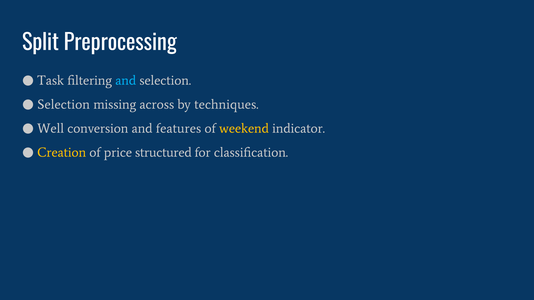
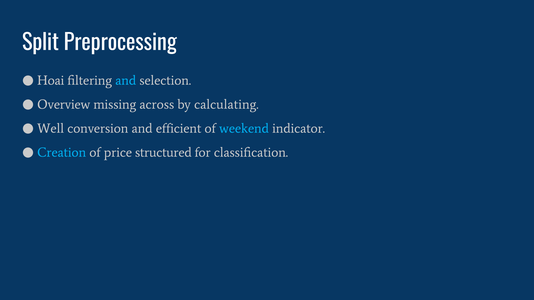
Task: Task -> Hoai
Selection at (64, 105): Selection -> Overview
techniques: techniques -> calculating
features: features -> efficient
weekend colour: yellow -> light blue
Creation colour: yellow -> light blue
